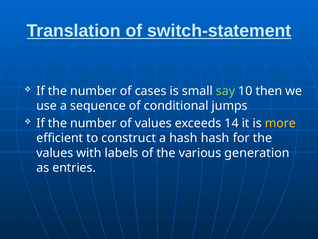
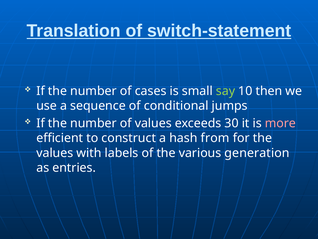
14: 14 -> 30
more colour: yellow -> pink
hash hash: hash -> from
